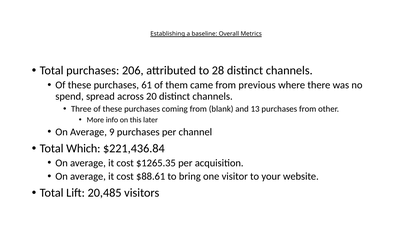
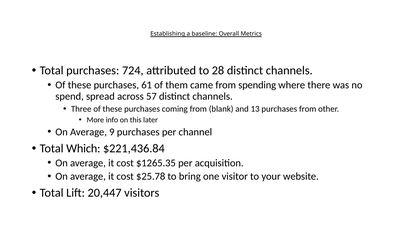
206: 206 -> 724
previous: previous -> spending
20: 20 -> 57
$88.61: $88.61 -> $25.78
20,485: 20,485 -> 20,447
